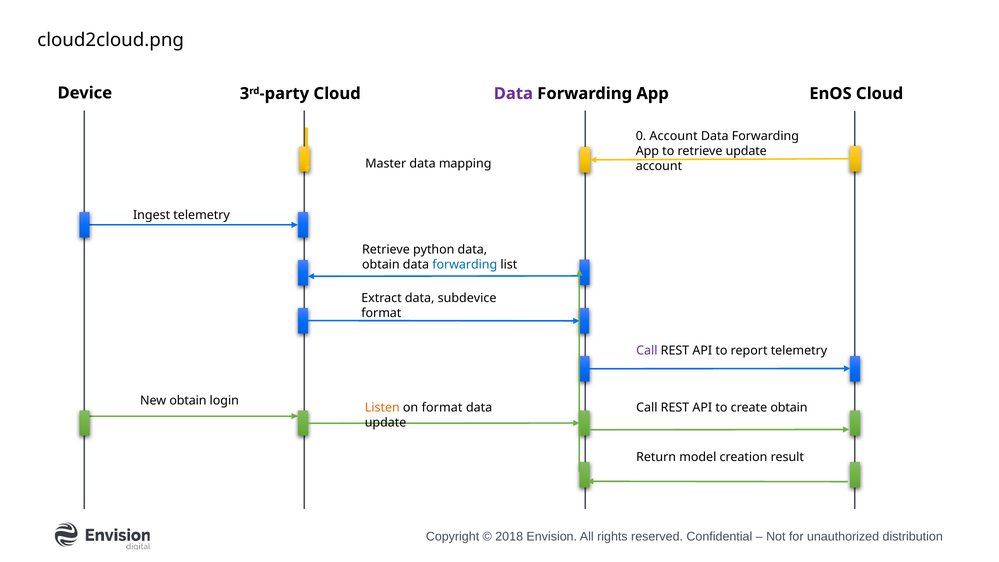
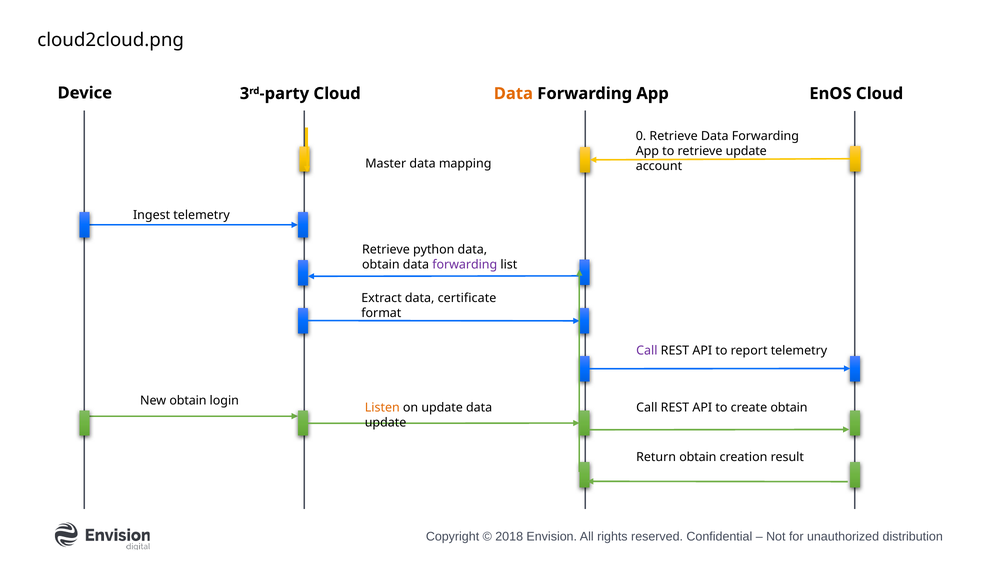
Data at (513, 94) colour: purple -> orange
0 Account: Account -> Retrieve
forwarding at (465, 265) colour: blue -> purple
subdevice: subdevice -> certificate
on format: format -> update
Return model: model -> obtain
